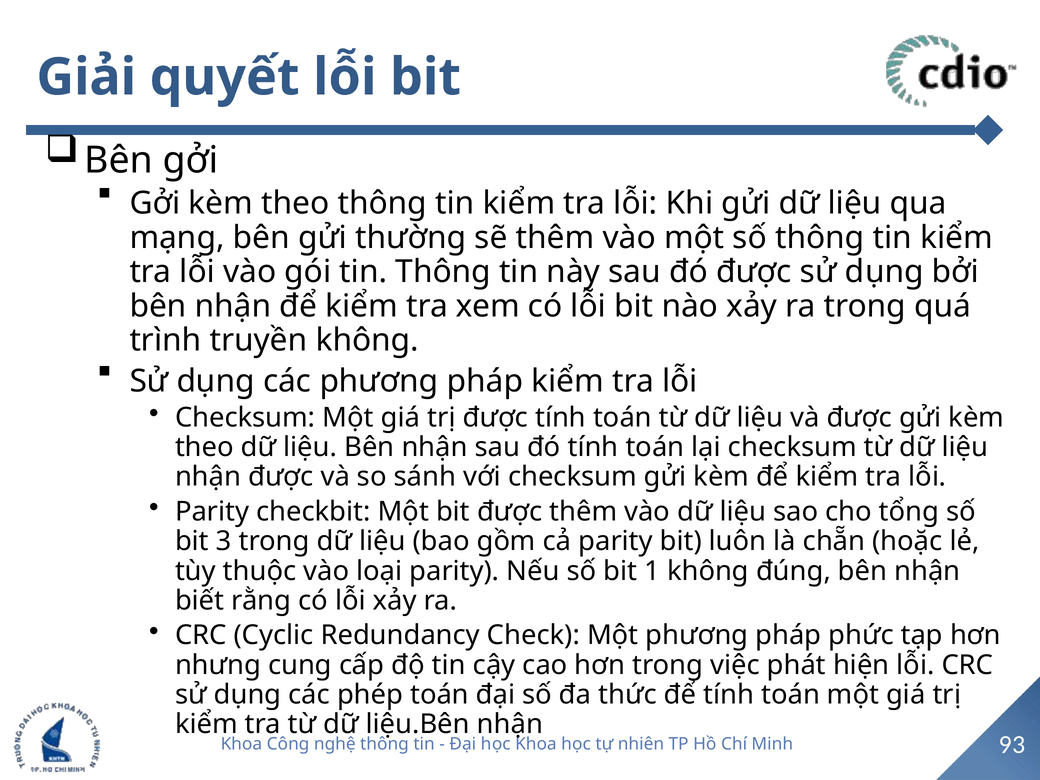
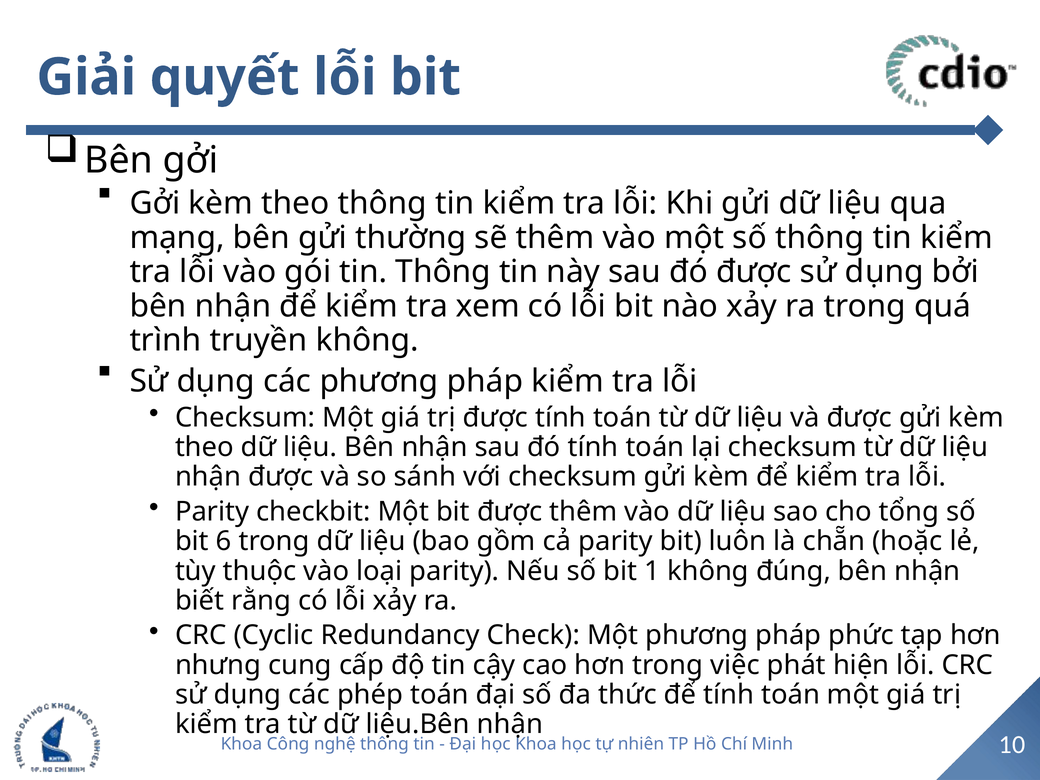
3: 3 -> 6
93: 93 -> 10
